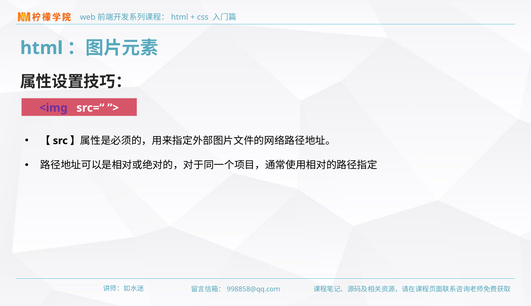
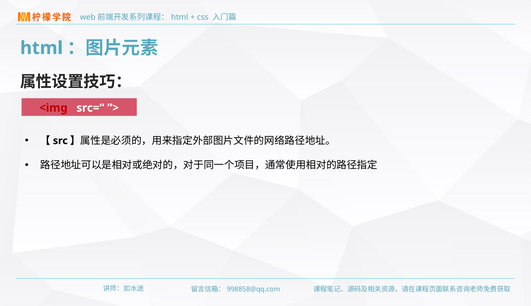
<img colour: purple -> red
